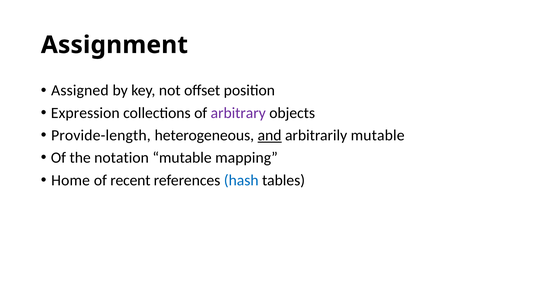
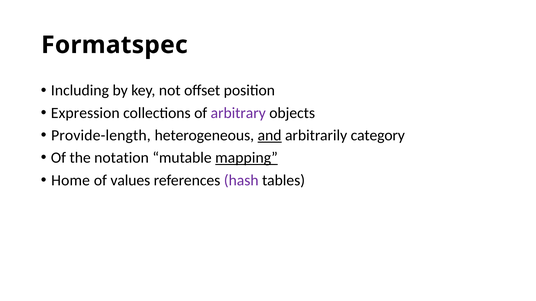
Assignment: Assignment -> Formatspec
Assigned: Assigned -> Including
arbitrarily mutable: mutable -> category
mapping underline: none -> present
recent: recent -> values
hash colour: blue -> purple
